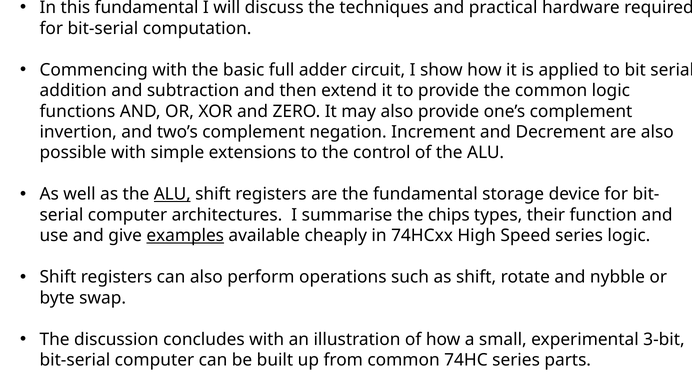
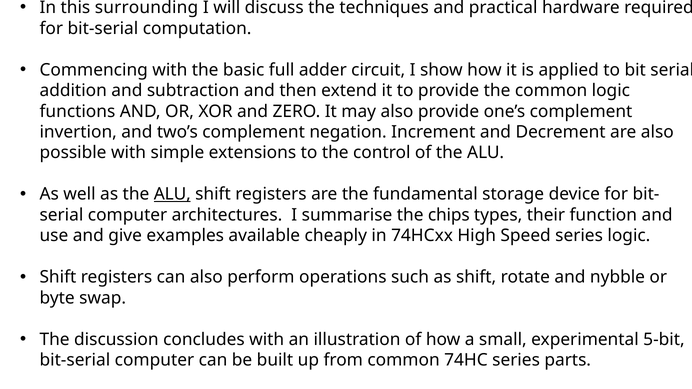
this fundamental: fundamental -> surrounding
examples underline: present -> none
3-bit: 3-bit -> 5-bit
